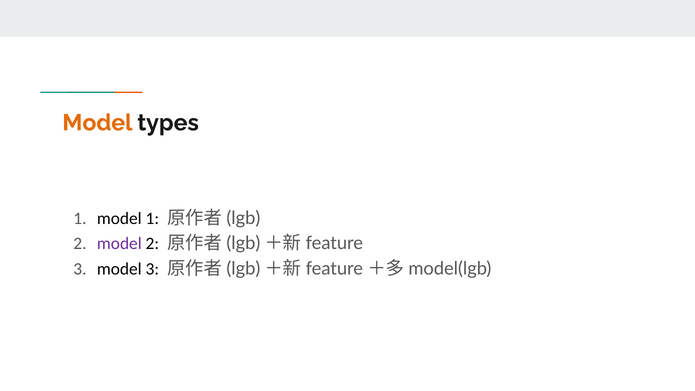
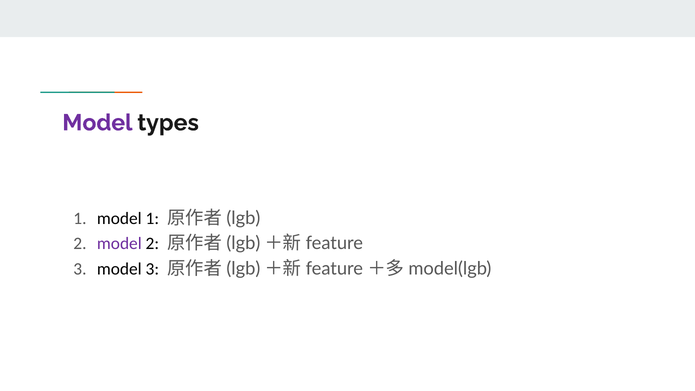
Model at (97, 123) colour: orange -> purple
